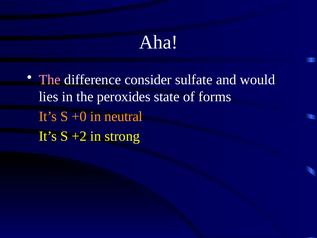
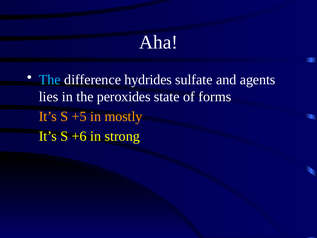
The at (50, 80) colour: pink -> light blue
consider: consider -> hydrides
would: would -> agents
+0: +0 -> +5
neutral: neutral -> mostly
+2: +2 -> +6
